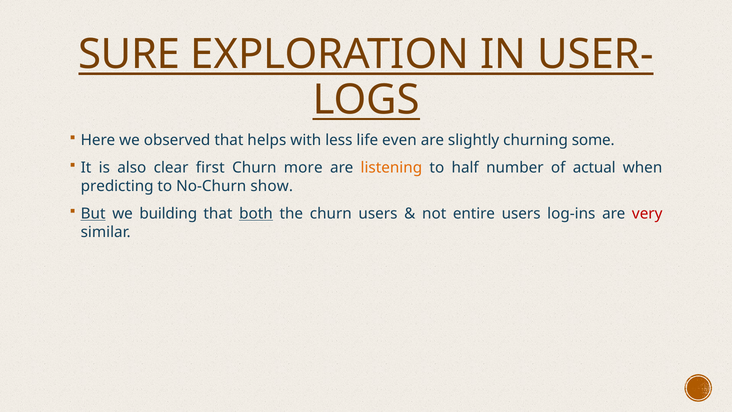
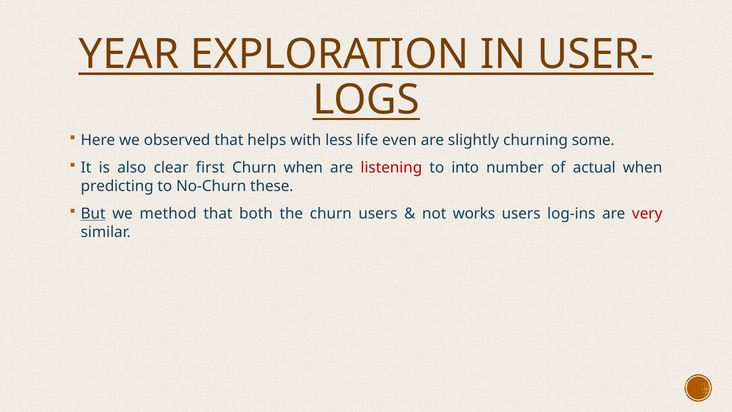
SURE: SURE -> YEAR
Churn more: more -> when
listening colour: orange -> red
half: half -> into
show: show -> these
building: building -> method
both underline: present -> none
entire: entire -> works
